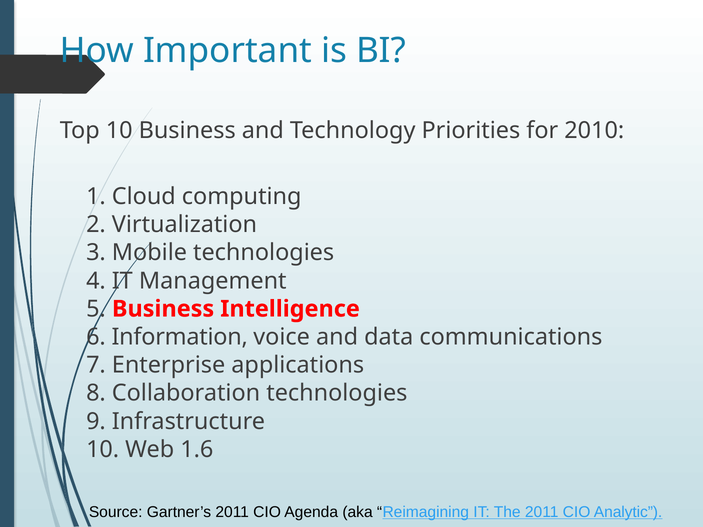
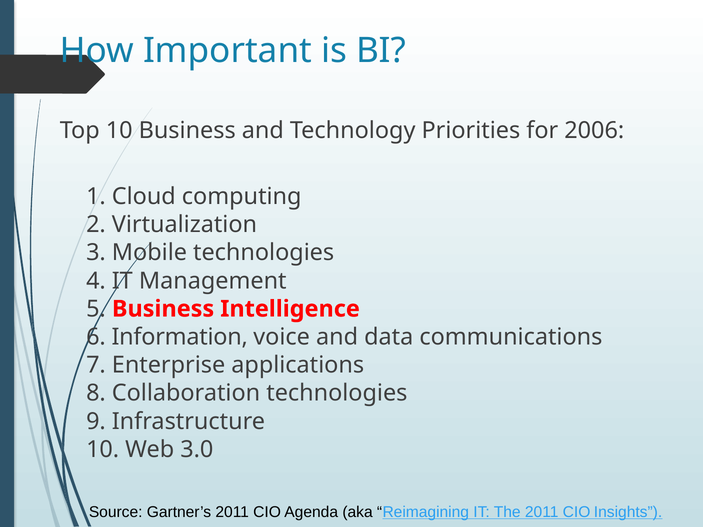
2010: 2010 -> 2006
1.6: 1.6 -> 3.0
Analytic: Analytic -> Insights
